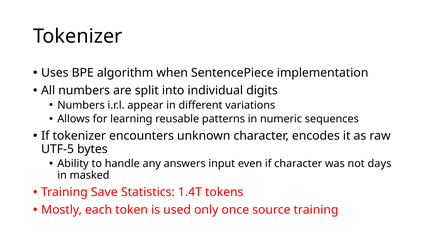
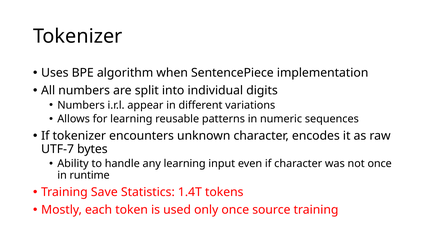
UTF-5: UTF-5 -> UTF-7
any answers: answers -> learning
not days: days -> once
masked: masked -> runtime
